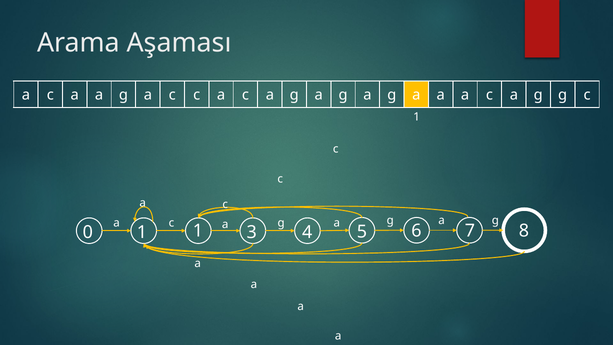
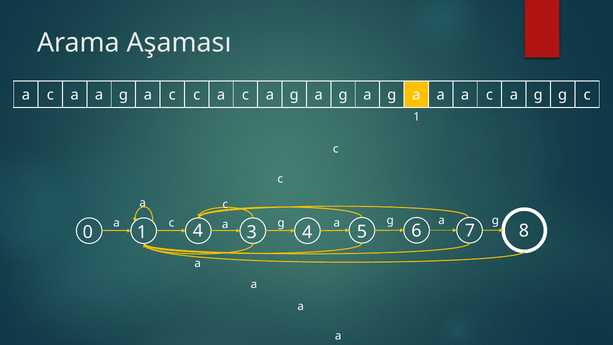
1 1: 1 -> 4
